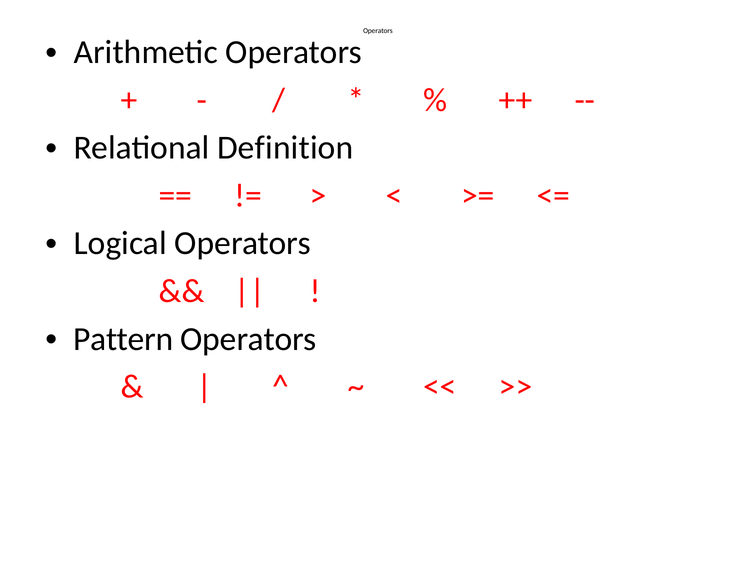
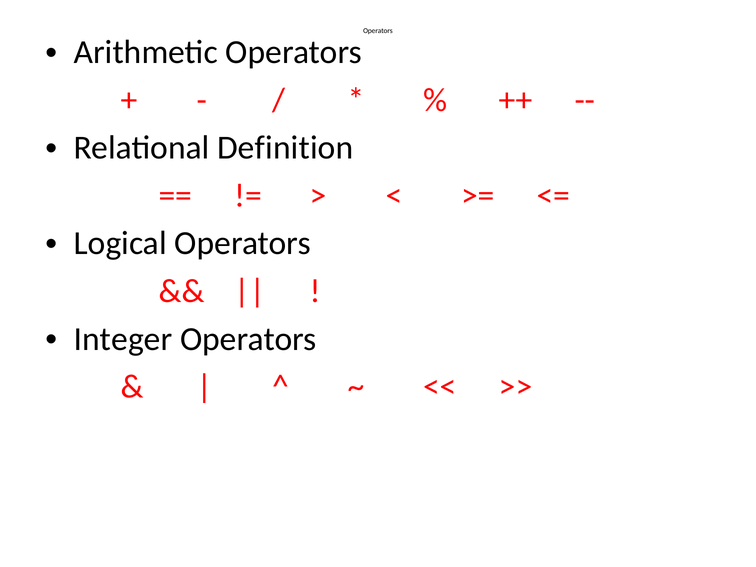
Pattern: Pattern -> Integer
